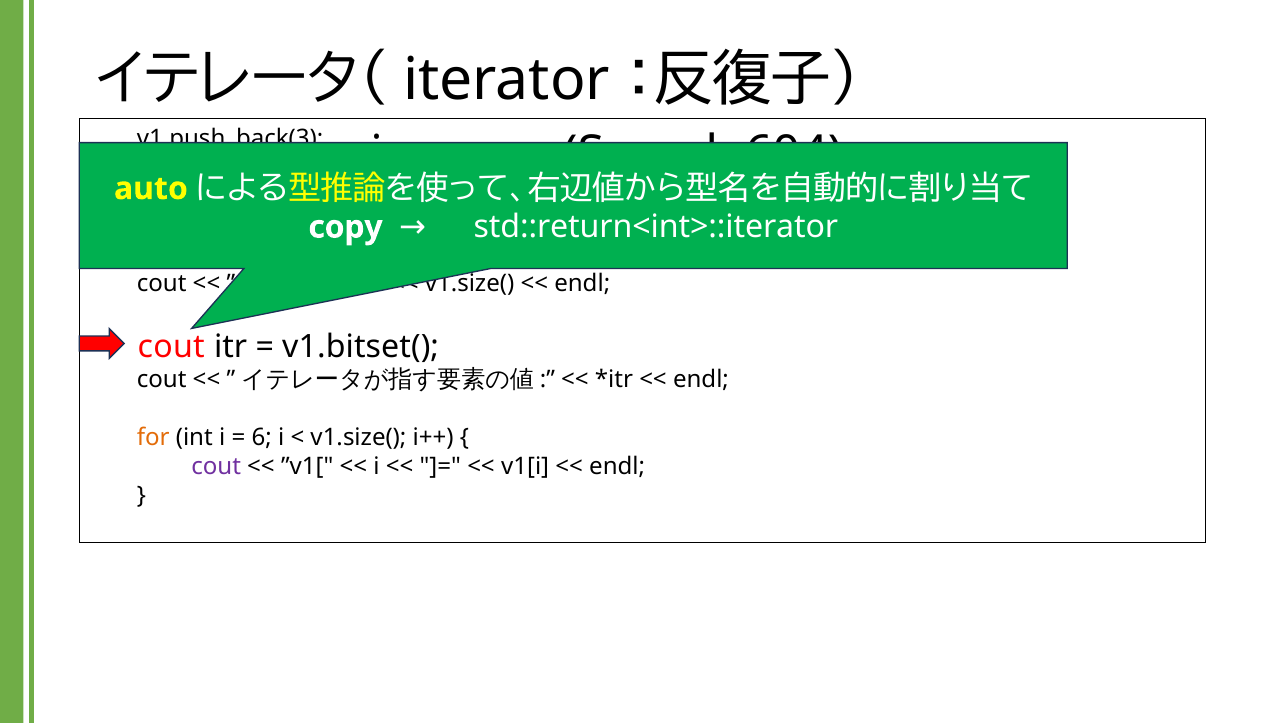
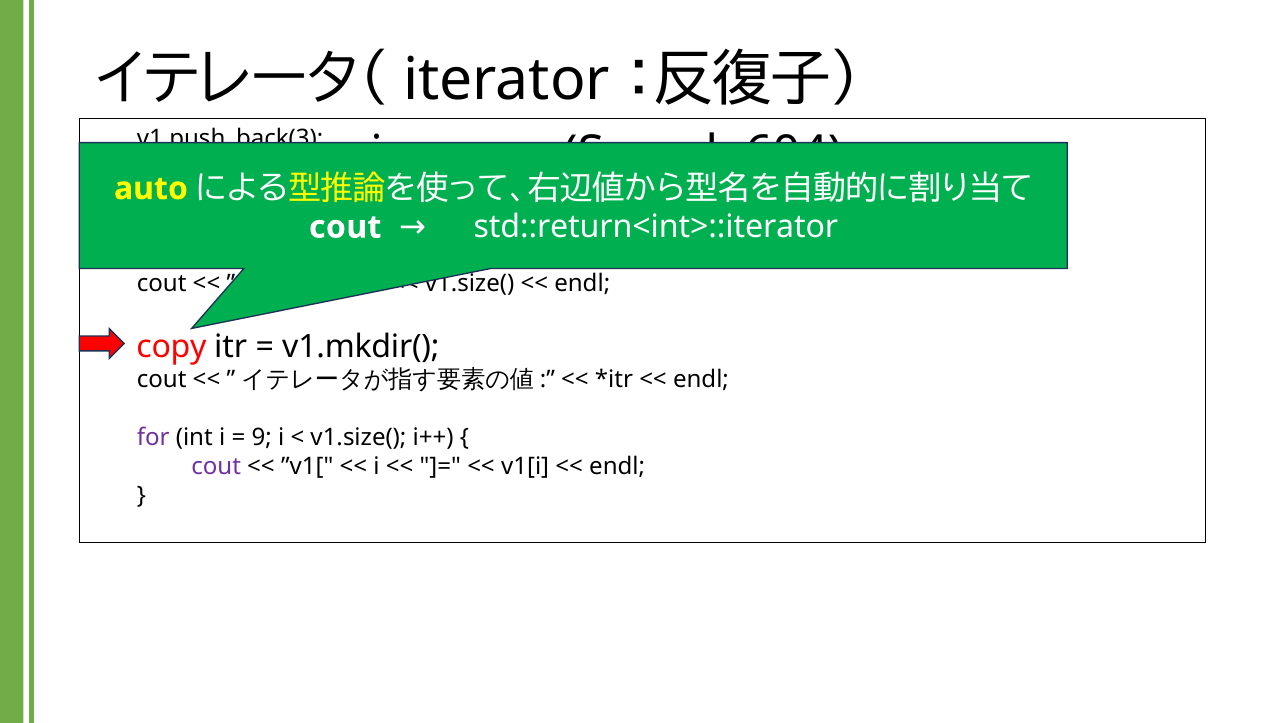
copy at (346, 227): copy -> cout
cout at (171, 347): cout -> copy
v1.bitset(: v1.bitset( -> v1.mkdir(
for colour: orange -> purple
6: 6 -> 9
